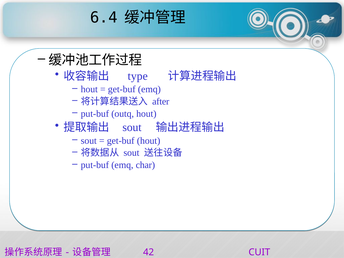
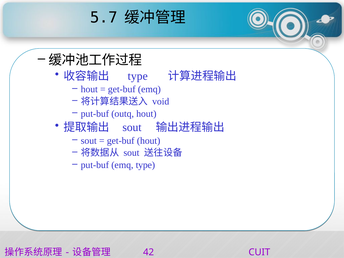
6.4: 6.4 -> 5.7
after: after -> void
emq char: char -> type
